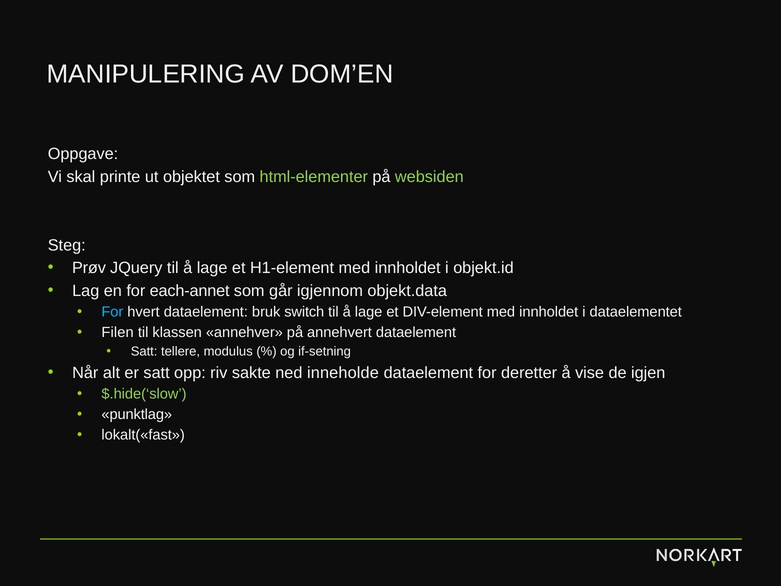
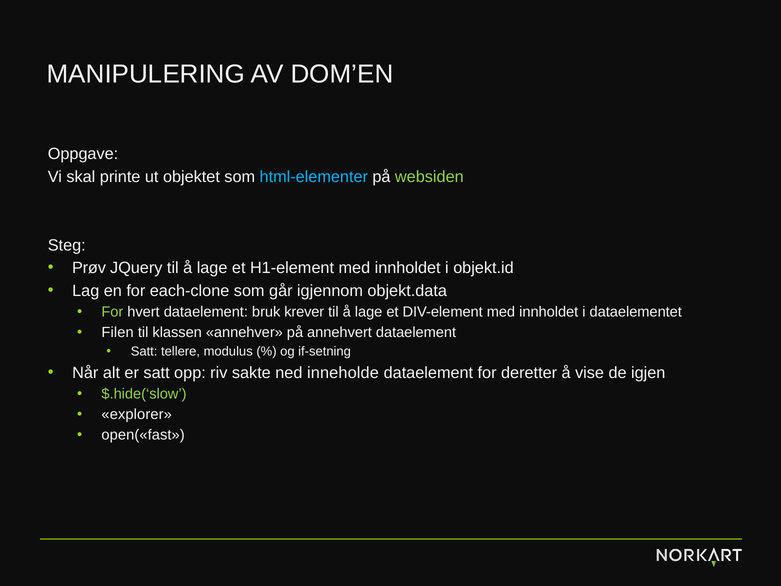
html-elementer colour: light green -> light blue
each-annet: each-annet -> each-clone
For at (112, 312) colour: light blue -> light green
switch: switch -> krever
punktlag: punktlag -> explorer
lokalt(«fast: lokalt(«fast -> open(«fast
